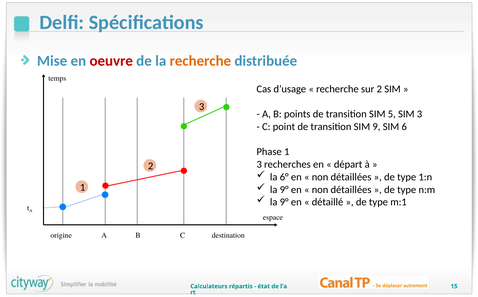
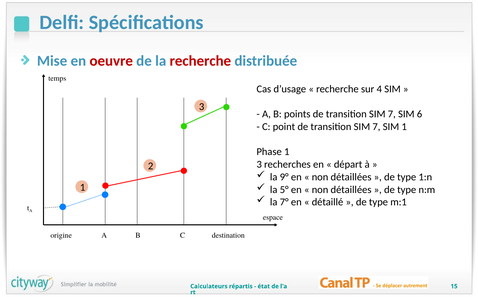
recherche at (200, 61) colour: orange -> red
sur 2: 2 -> 4
5 at (392, 114): 5 -> 7
SIM 3: 3 -> 6
9 at (376, 127): 9 -> 7
SIM 6: 6 -> 1
6°: 6° -> 9°
9° at (284, 190): 9° -> 5°
9° at (284, 202): 9° -> 7°
